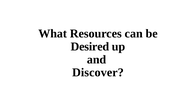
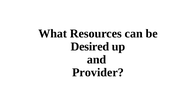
Discover: Discover -> Provider
